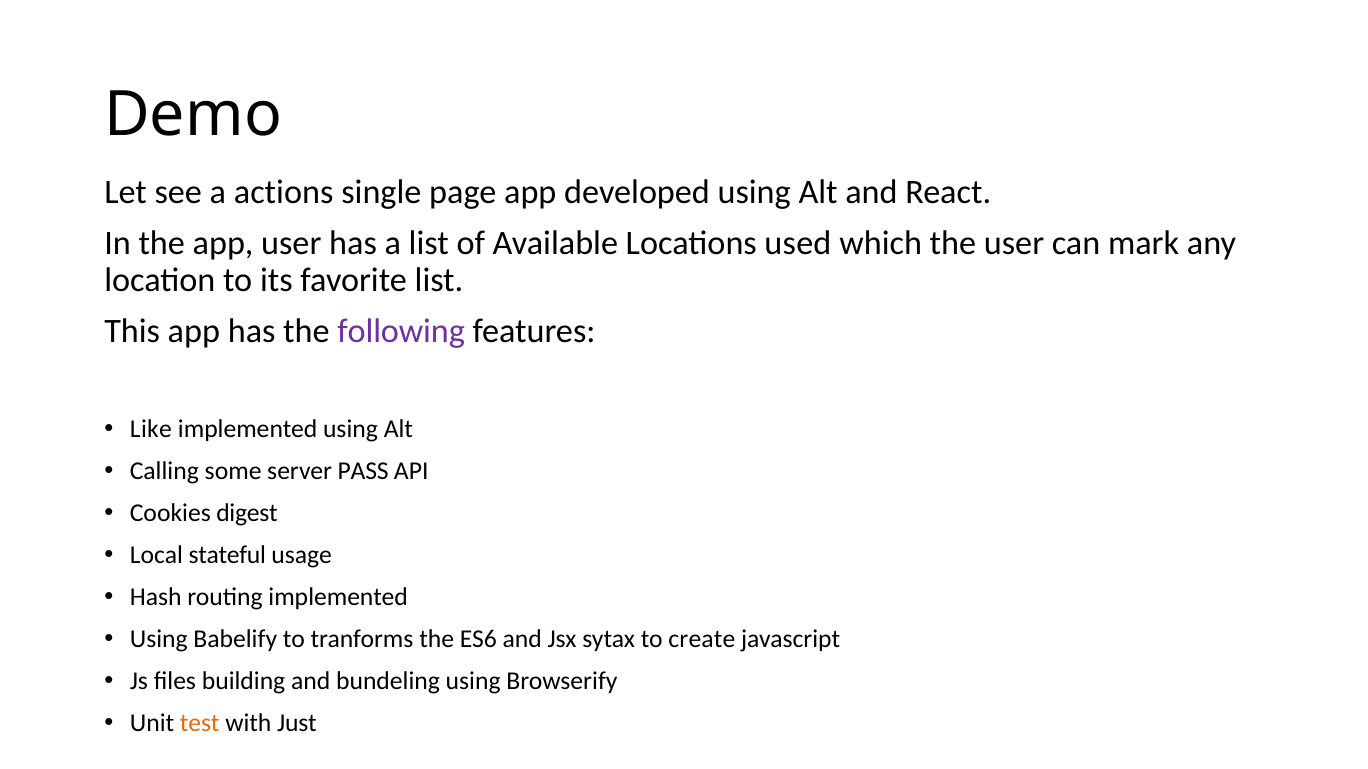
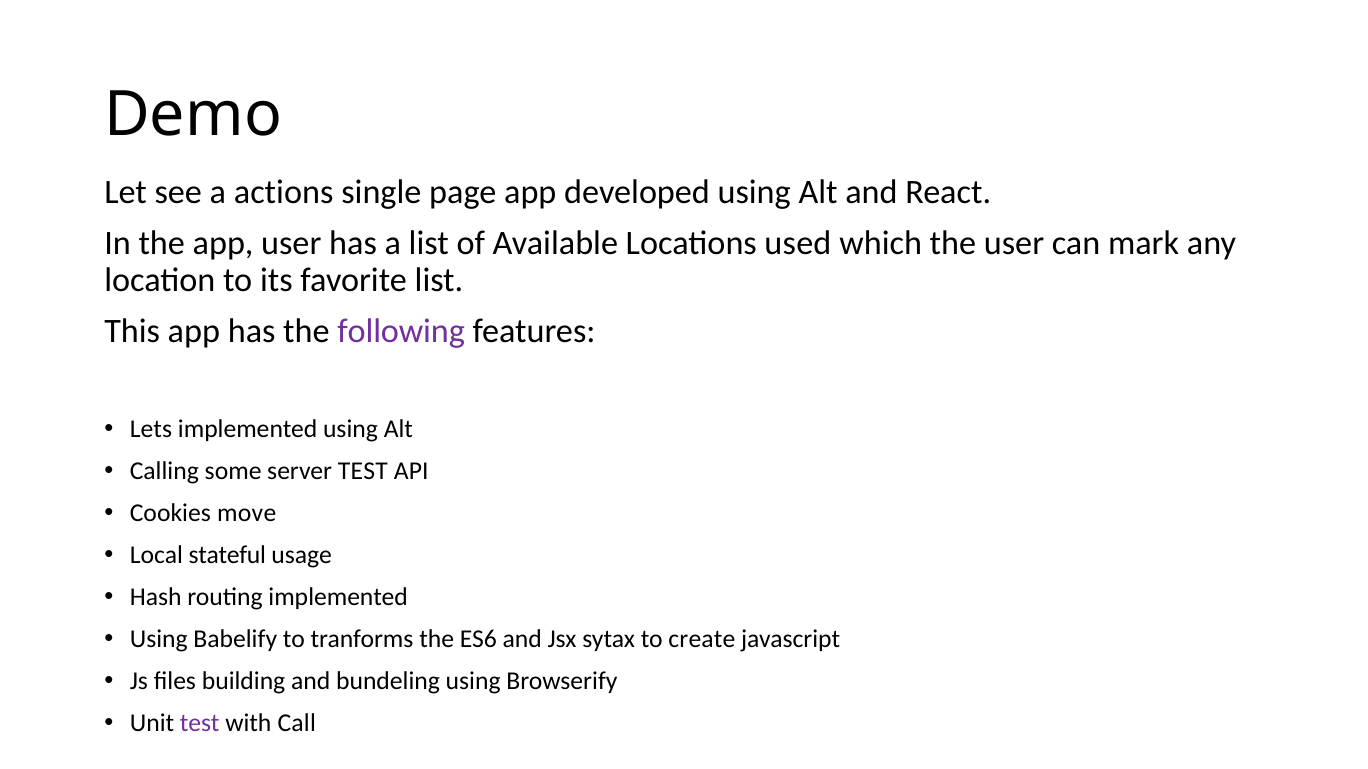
Like: Like -> Lets
server PASS: PASS -> TEST
digest: digest -> move
test at (200, 723) colour: orange -> purple
Just: Just -> Call
